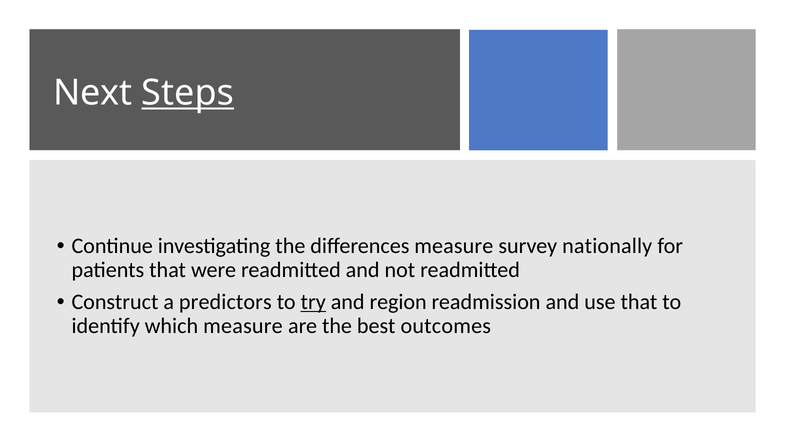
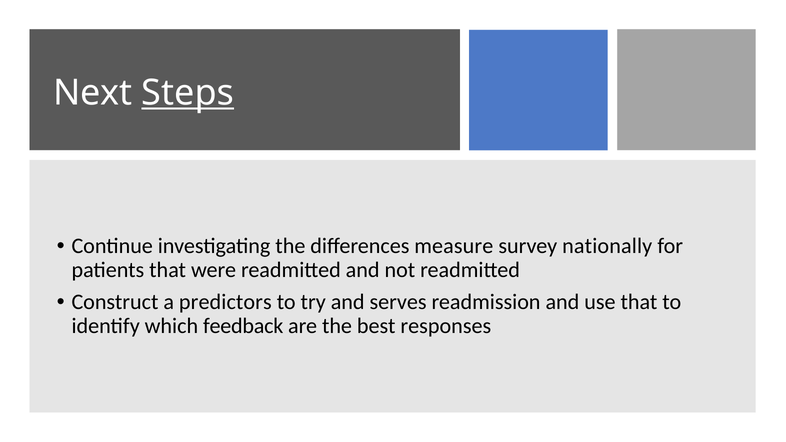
try underline: present -> none
region: region -> serves
which measure: measure -> feedback
outcomes: outcomes -> responses
